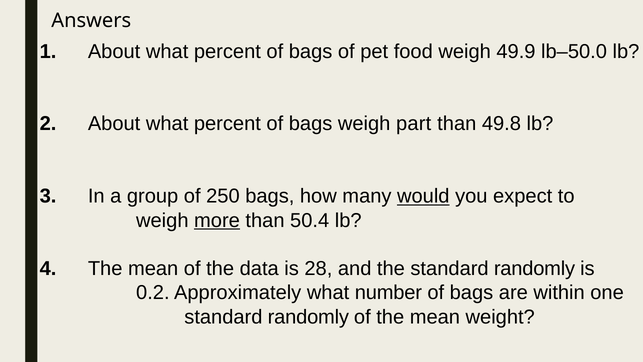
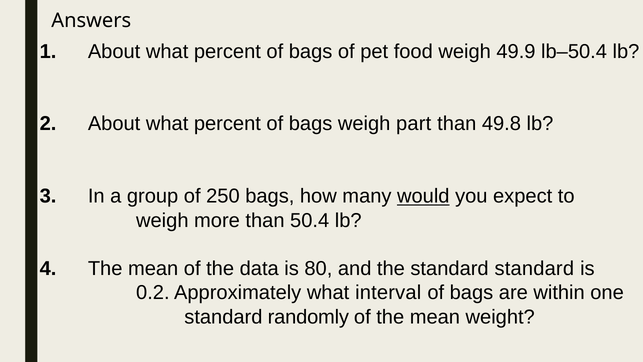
lb–50.0: lb–50.0 -> lb–50.4
more underline: present -> none
28: 28 -> 80
the standard randomly: randomly -> standard
number: number -> interval
